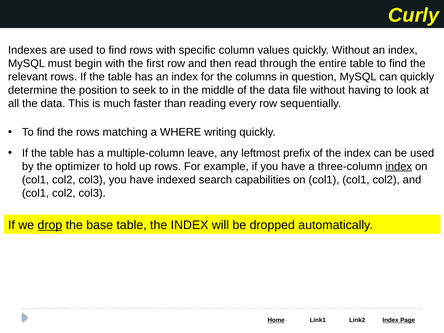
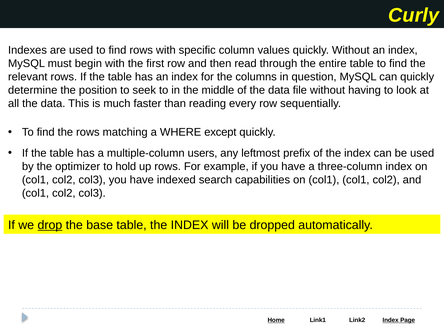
writing: writing -> except
leave: leave -> users
index at (399, 166) underline: present -> none
